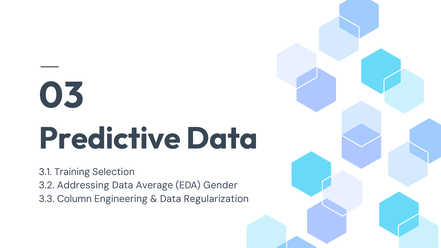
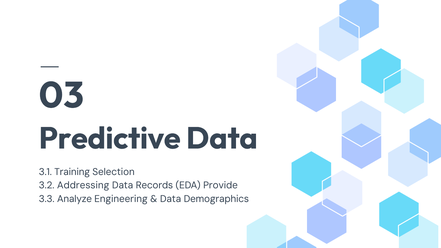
Average: Average -> Records
Gender: Gender -> Provide
Column: Column -> Analyze
Regularization: Regularization -> Demographics
